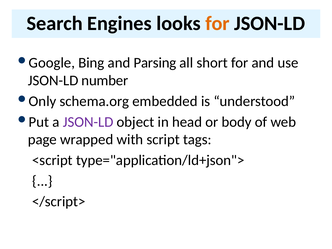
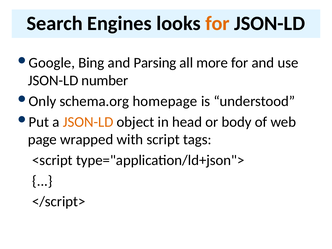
short: short -> more
embedded: embedded -> homepage
JSON-LD at (88, 122) colour: purple -> orange
